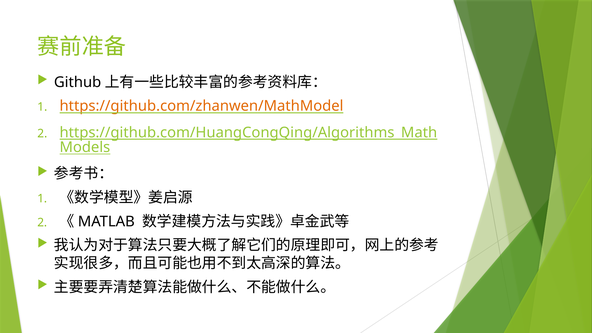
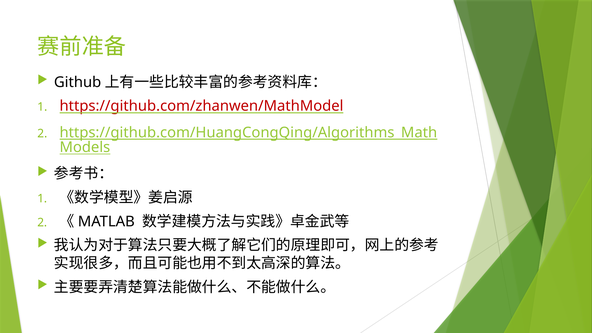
https://github.com/zhanwen/MathModel colour: orange -> red
